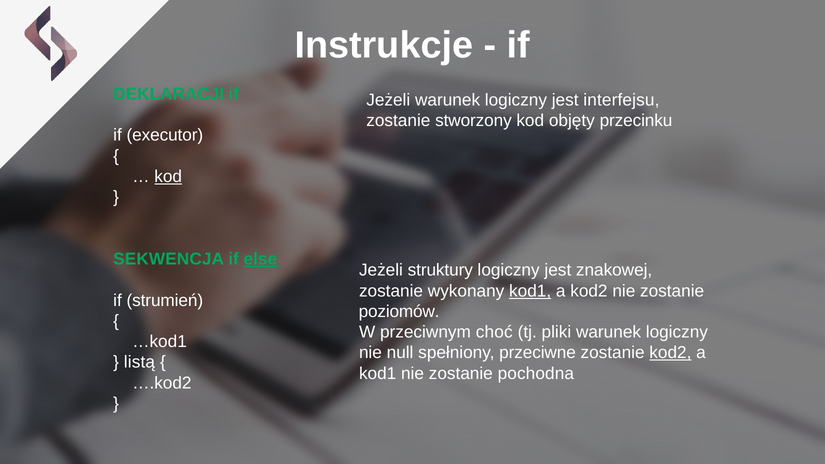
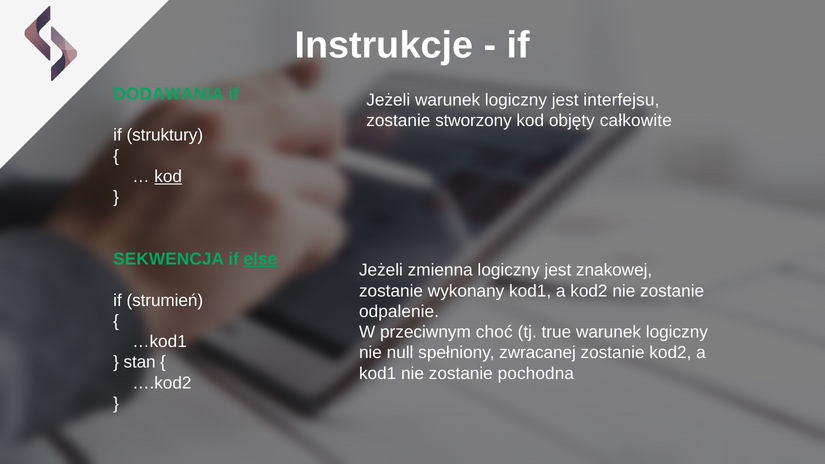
DEKLARACJI: DEKLARACJI -> DODAWANIA
przecinku: przecinku -> całkowite
executor: executor -> struktury
struktury: struktury -> zmienna
kod1 at (530, 291) underline: present -> none
poziomów: poziomów -> odpalenie
pliki: pliki -> true
przeciwne: przeciwne -> zwracanej
kod2 at (670, 353) underline: present -> none
listą: listą -> stan
